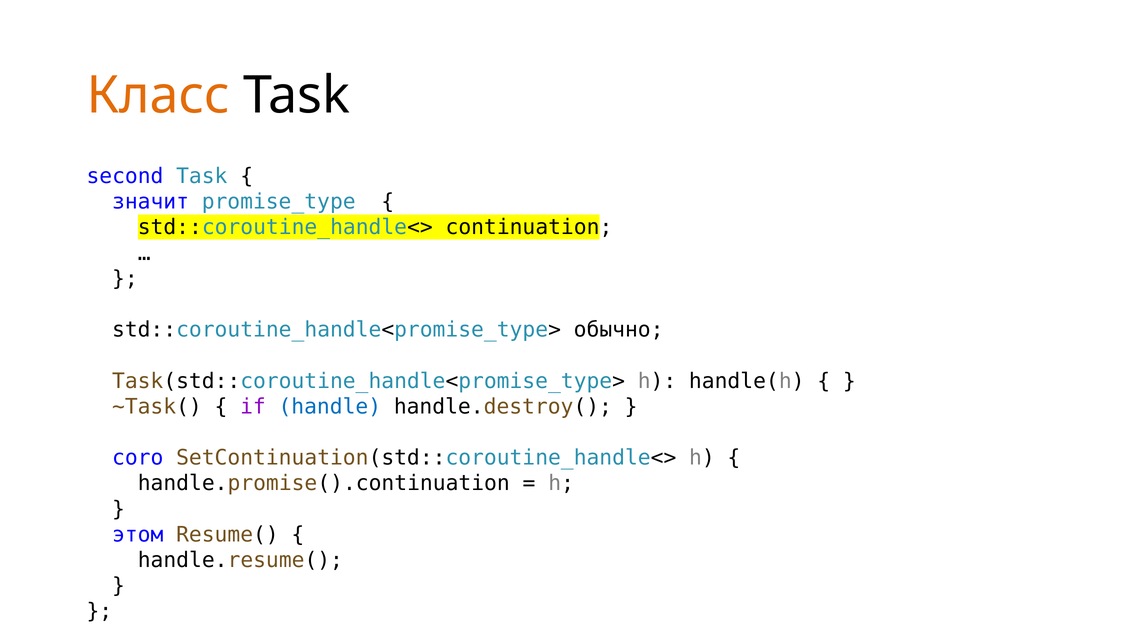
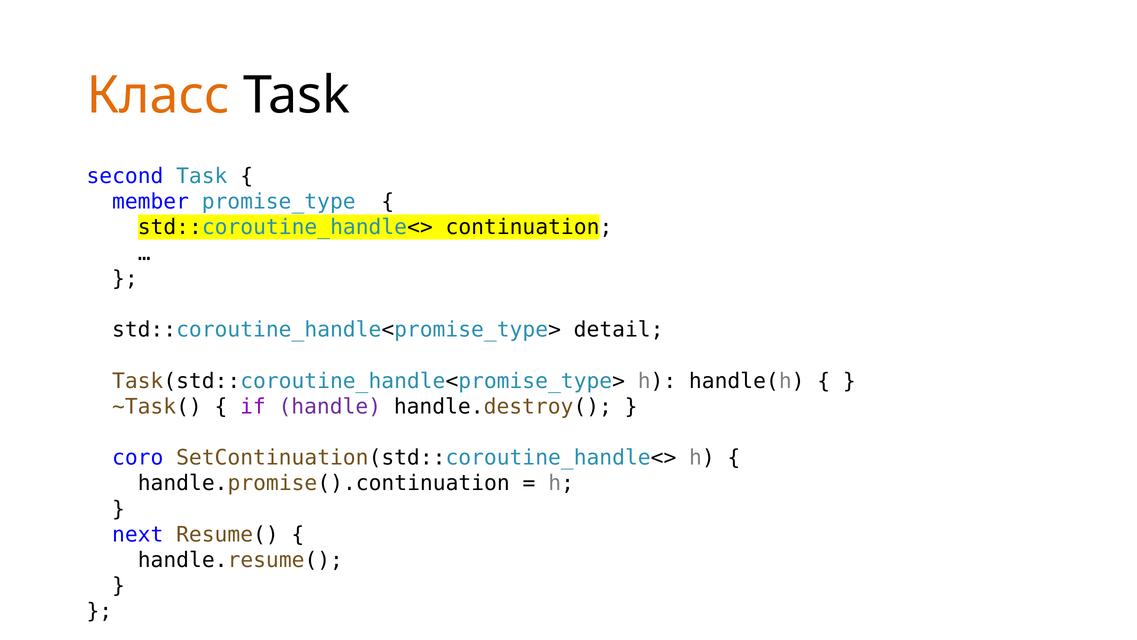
значит: значит -> member
обычно: обычно -> detail
handle colour: blue -> purple
этом: этом -> next
